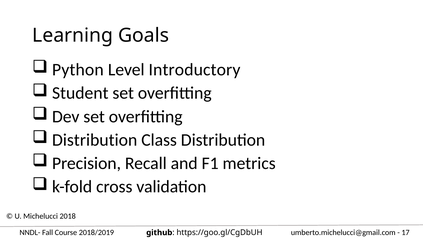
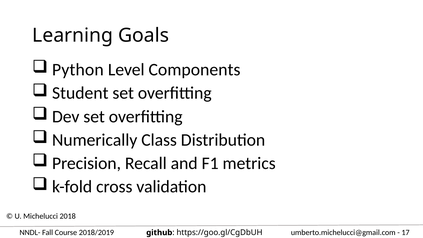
Introductory: Introductory -> Components
Distribution at (95, 140): Distribution -> Numerically
